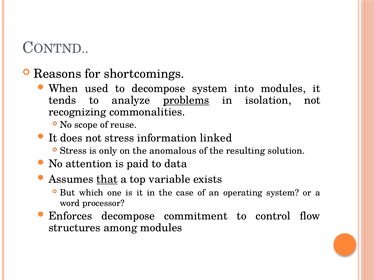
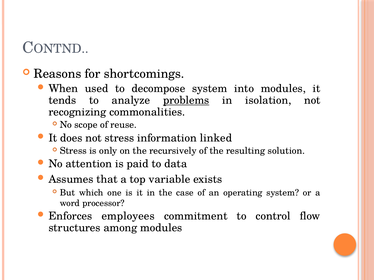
anomalous: anomalous -> recursively
that underline: present -> none
Enforces decompose: decompose -> employees
